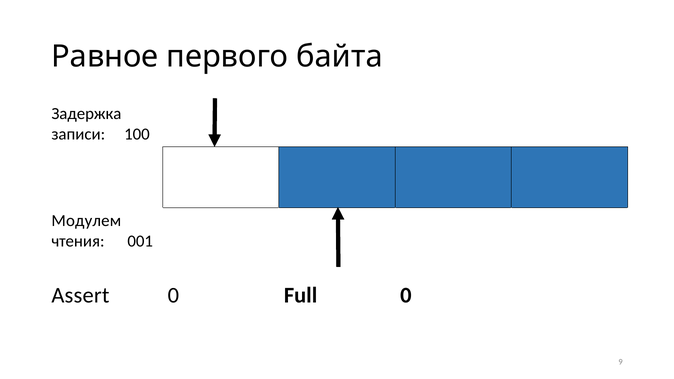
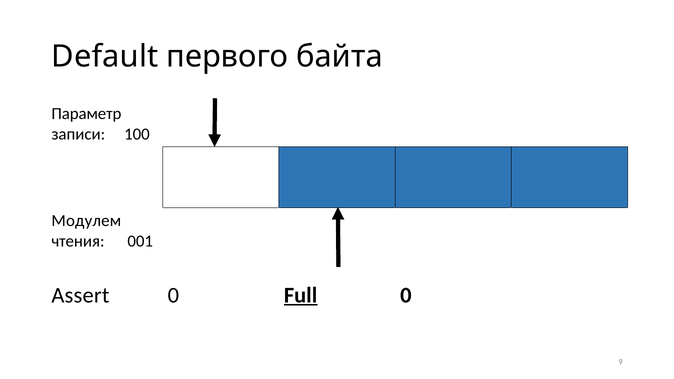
Равное: Равное -> Default
Задержка: Задержка -> Параметр
Full underline: none -> present
